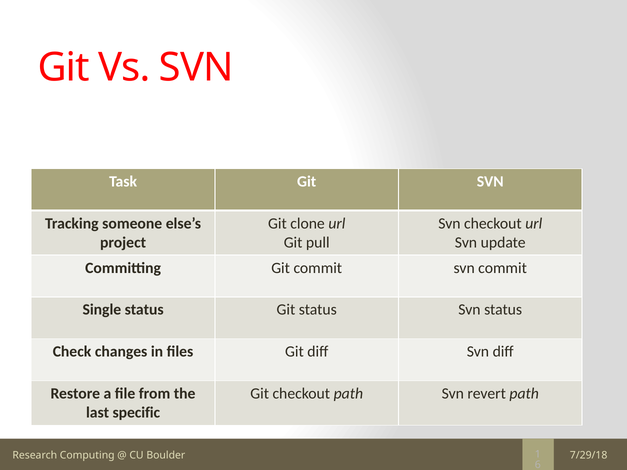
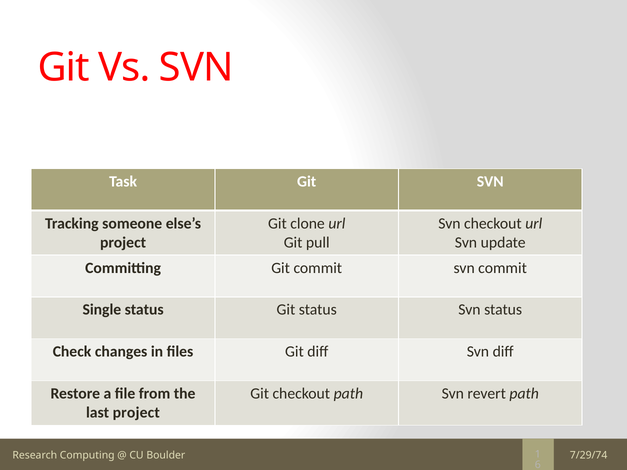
last specific: specific -> project
7/29/18: 7/29/18 -> 7/29/74
